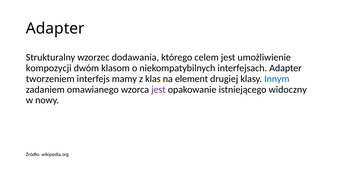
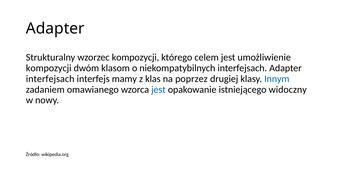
wzorzec dodawania: dodawania -> kompozycji
tworzeniem at (50, 79): tworzeniem -> interfejsach
element: element -> poprzez
jest at (158, 90) colour: purple -> blue
